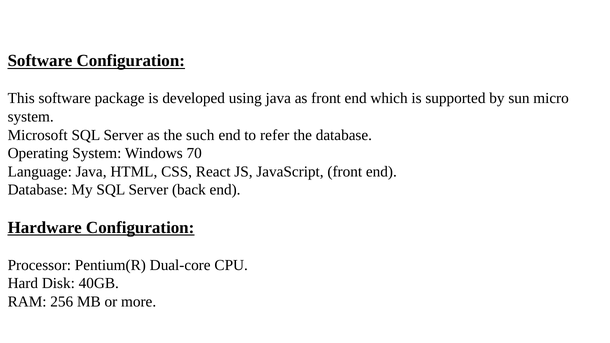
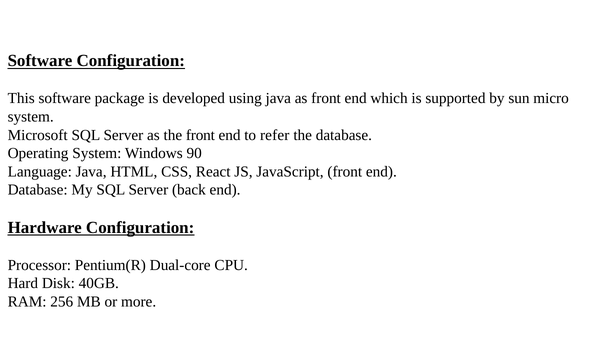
the such: such -> front
70: 70 -> 90
